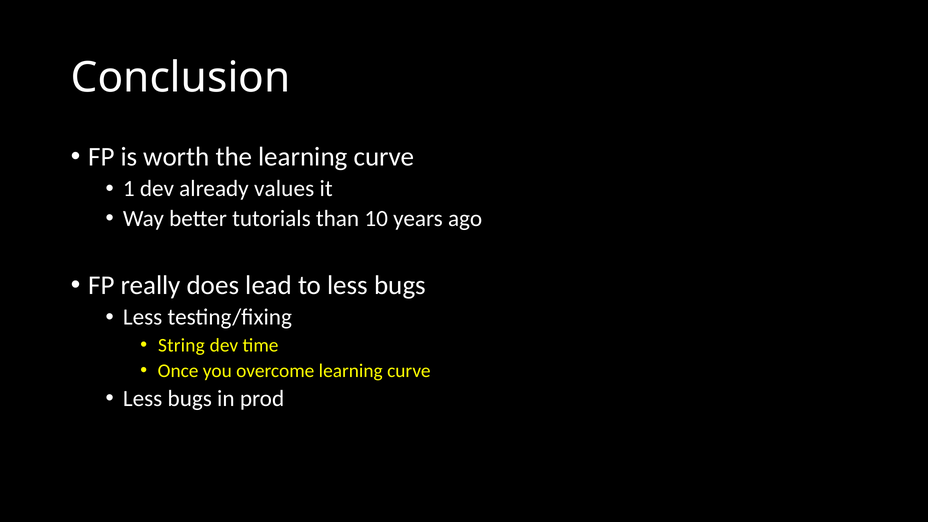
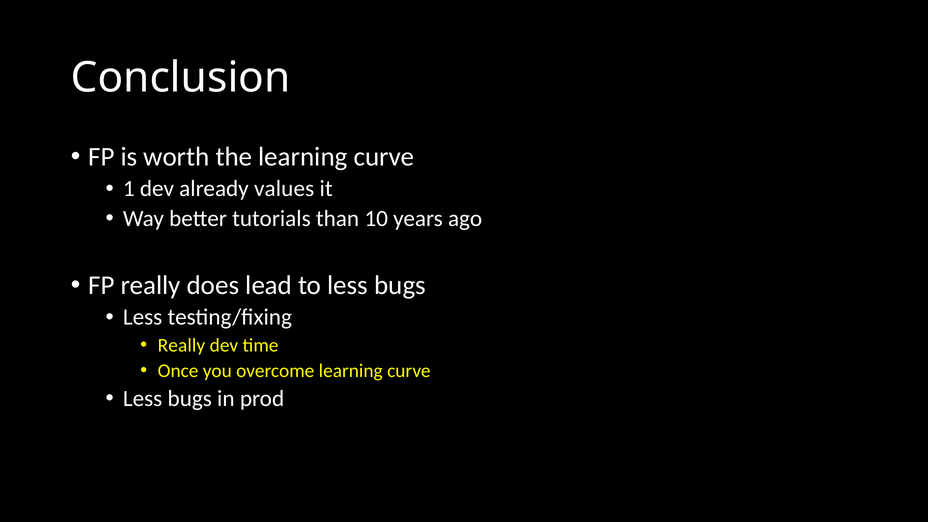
String at (181, 345): String -> Really
